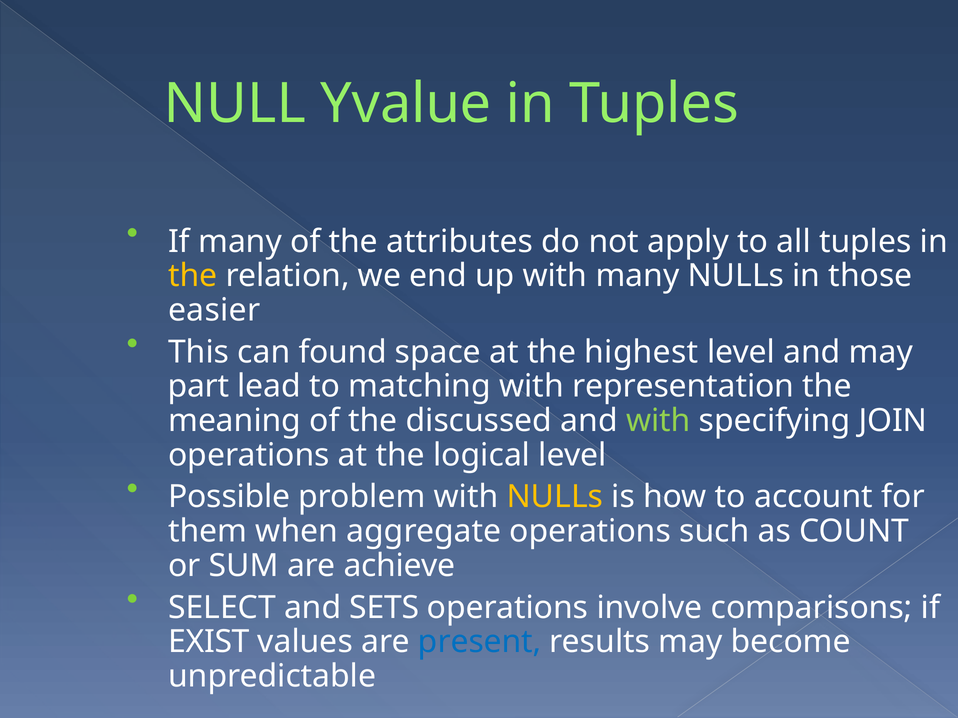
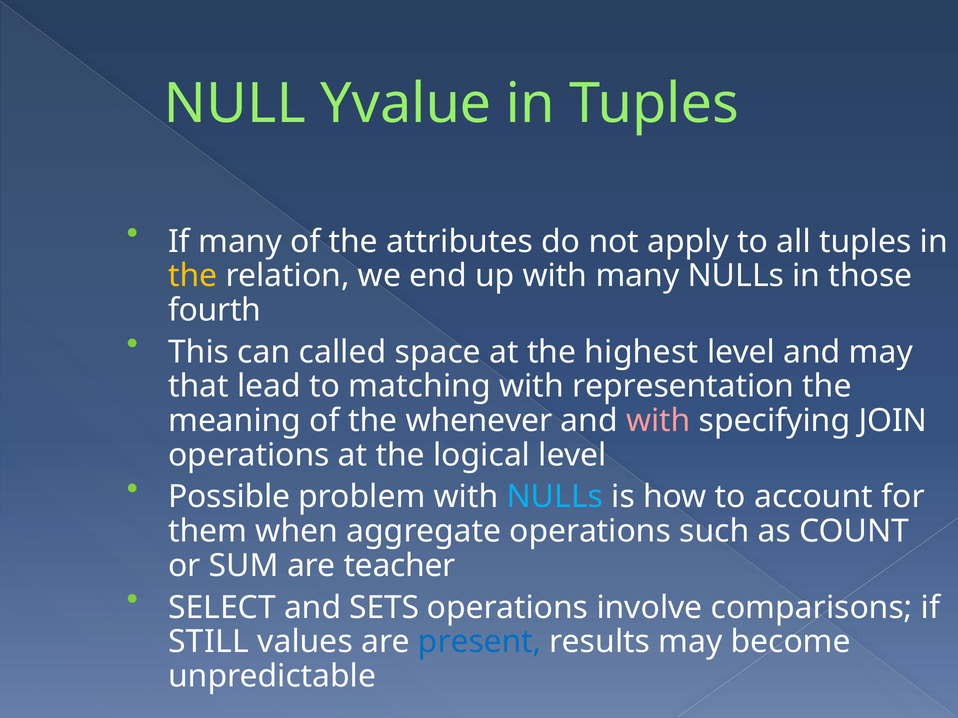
easier: easier -> fourth
found: found -> called
part: part -> that
discussed: discussed -> whenever
with at (658, 421) colour: light green -> pink
NULLs at (555, 497) colour: yellow -> light blue
achieve: achieve -> teacher
EXIST: EXIST -> STILL
